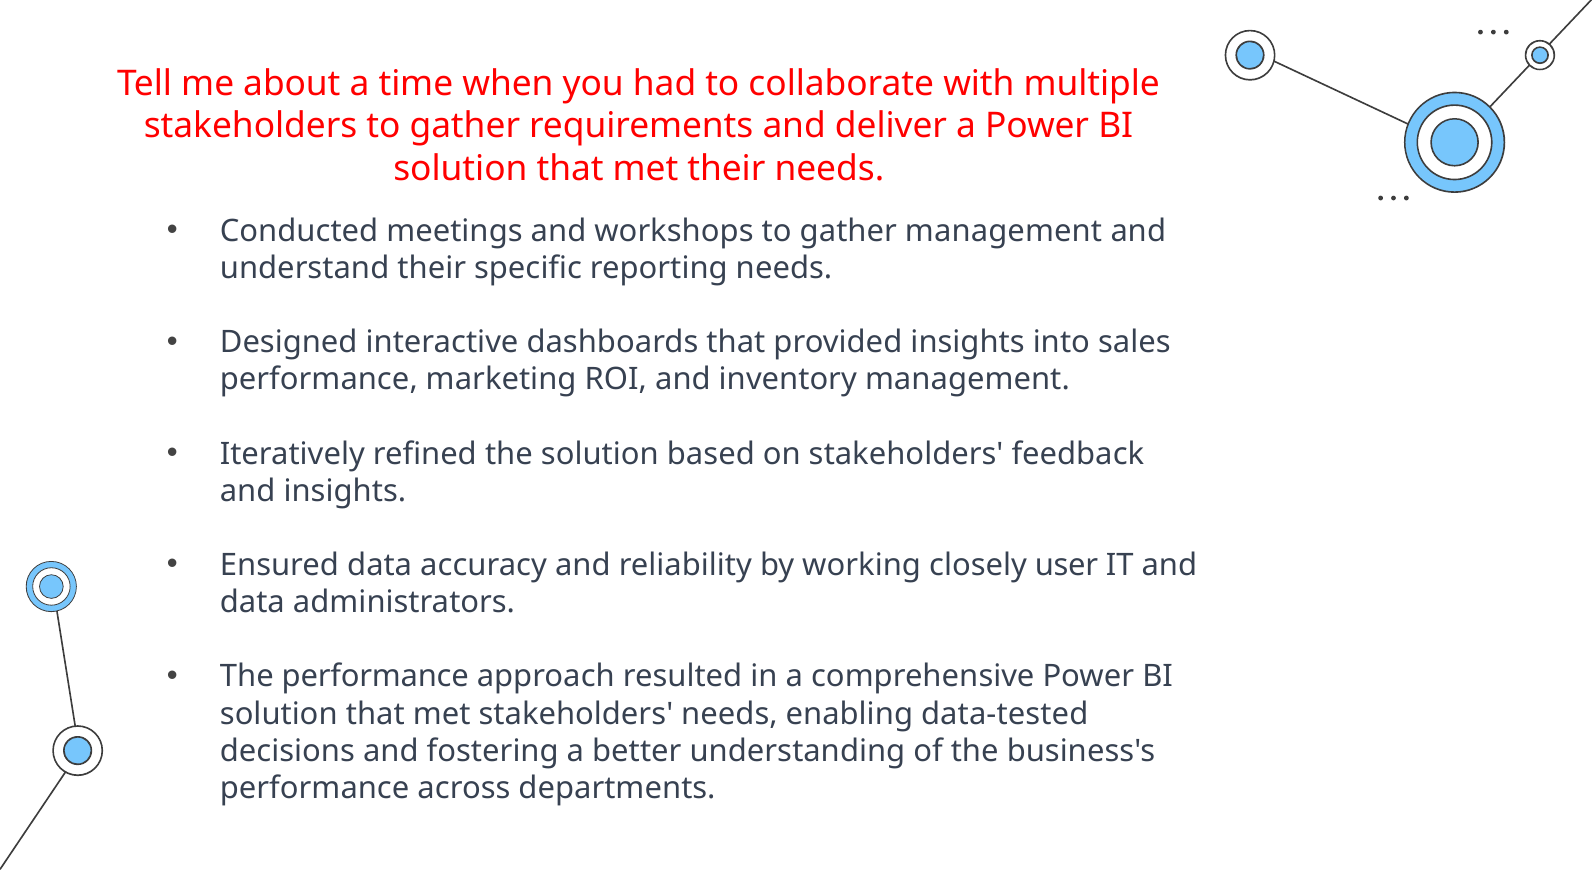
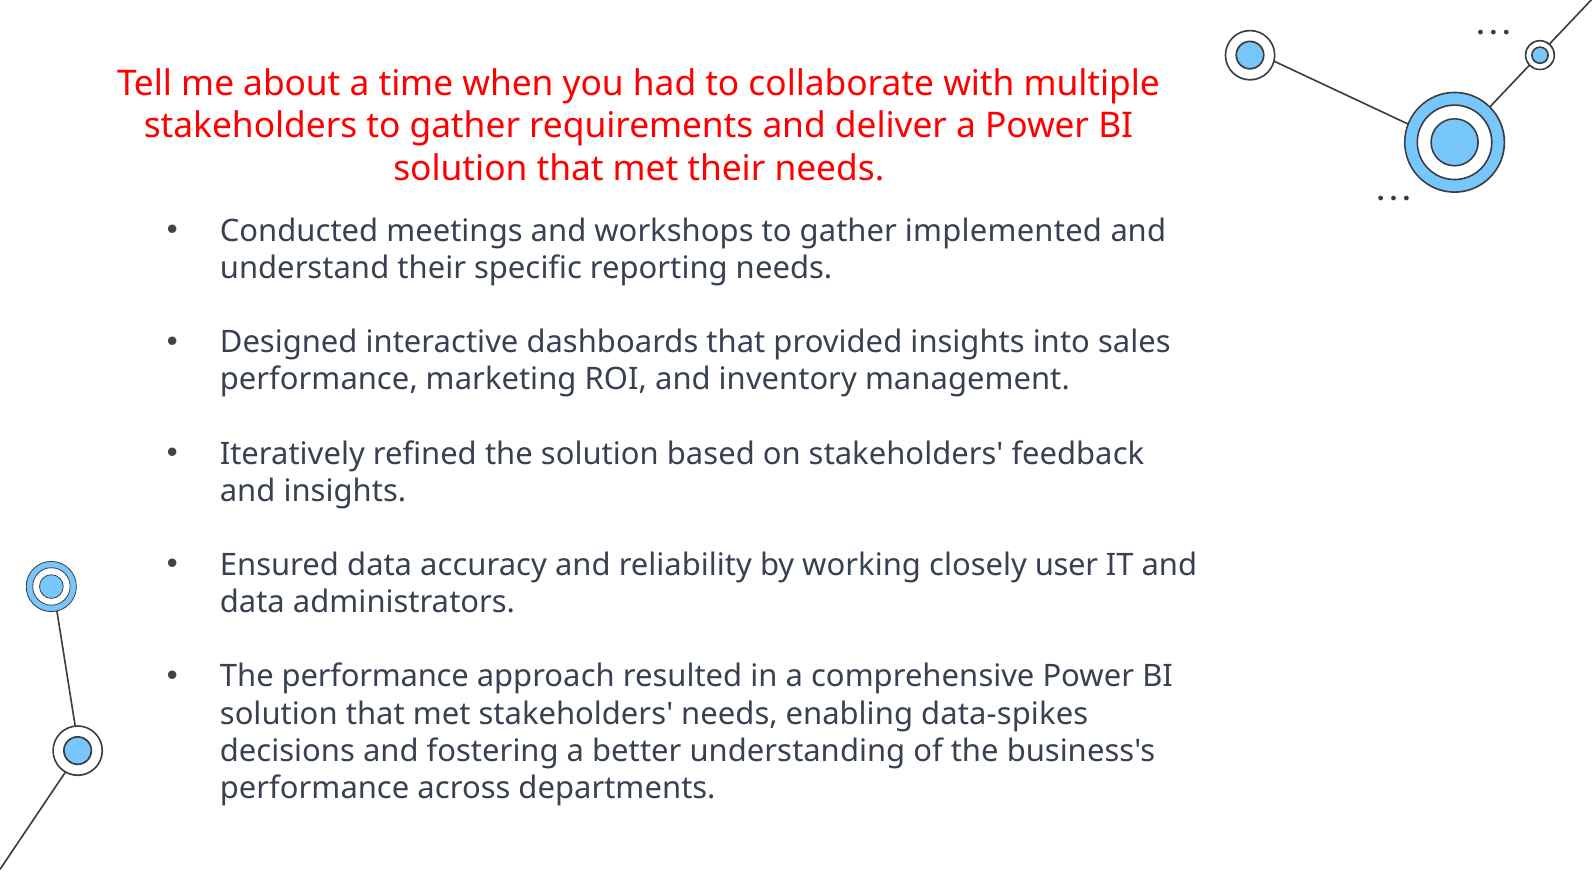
gather management: management -> implemented
data-tested: data-tested -> data-spikes
